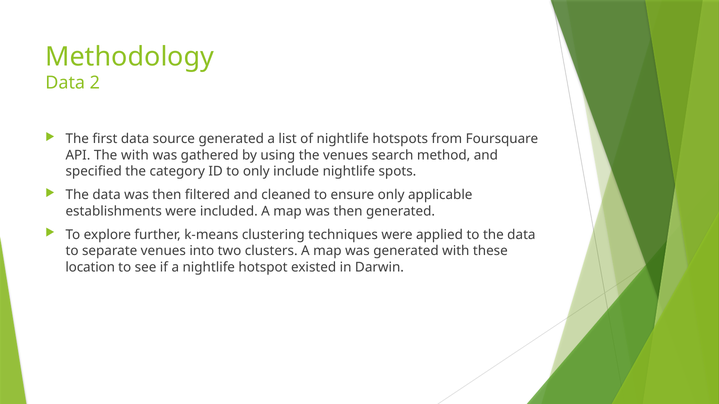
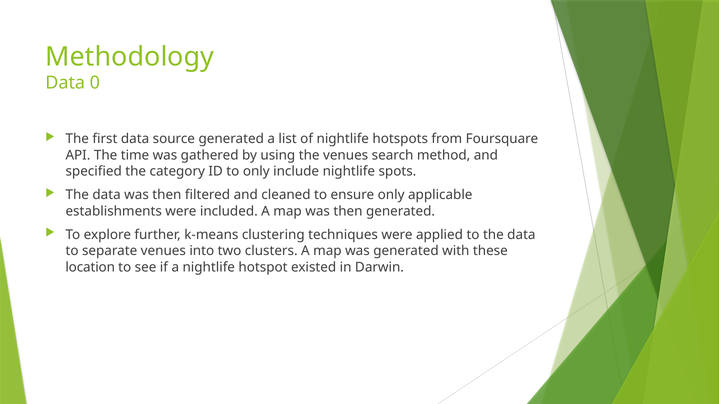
2: 2 -> 0
The with: with -> time
